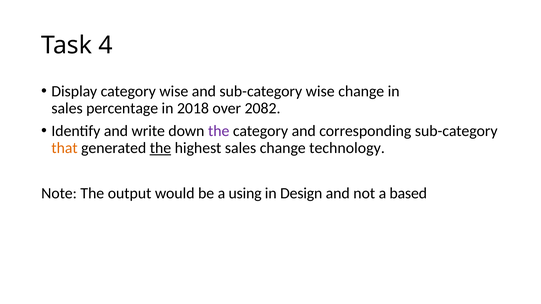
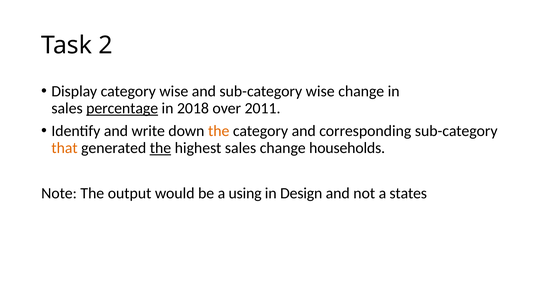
4: 4 -> 2
percentage underline: none -> present
2082: 2082 -> 2011
the at (219, 131) colour: purple -> orange
technology: technology -> households
based: based -> states
